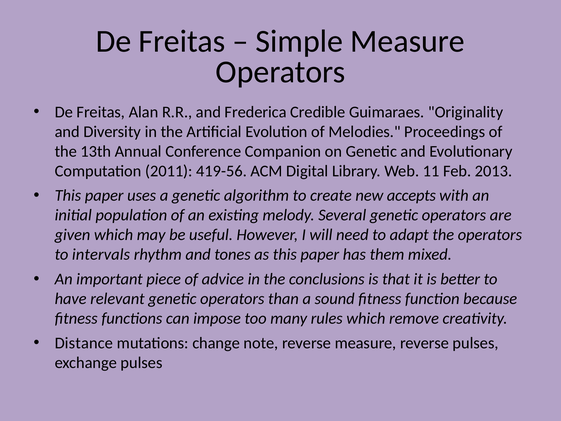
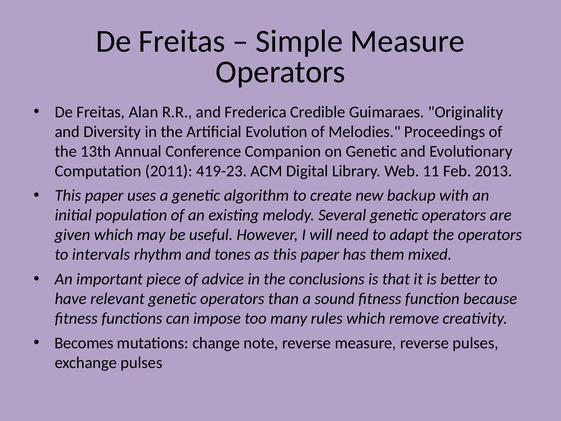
419-56: 419-56 -> 419-23
accepts: accepts -> backup
Distance: Distance -> Becomes
